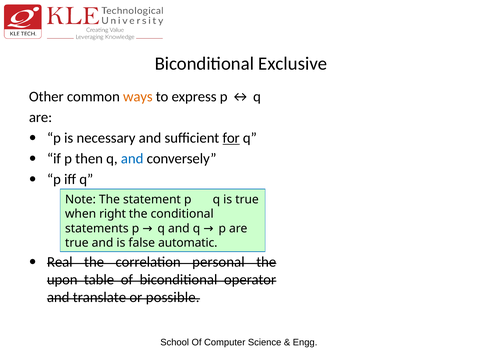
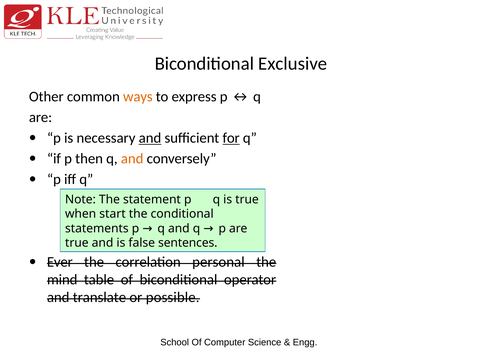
and at (150, 138) underline: none -> present
and at (132, 158) colour: blue -> orange
right: right -> start
automatic: automatic -> sentences
Real: Real -> Ever
upon: upon -> mind
